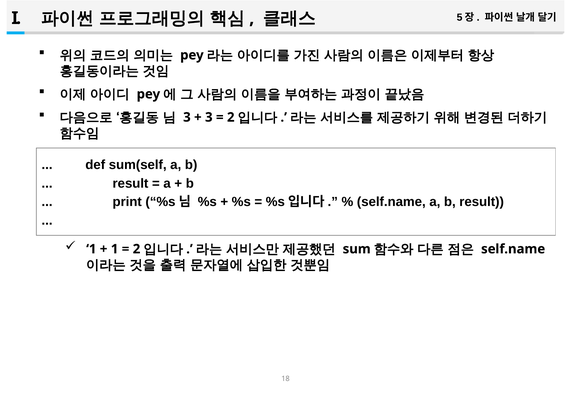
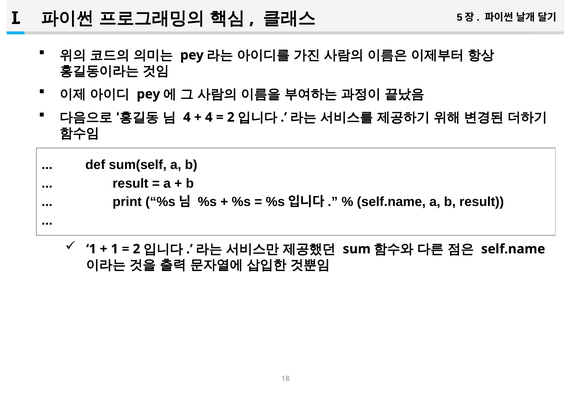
3 at (187, 117): 3 -> 4
3 at (209, 117): 3 -> 4
